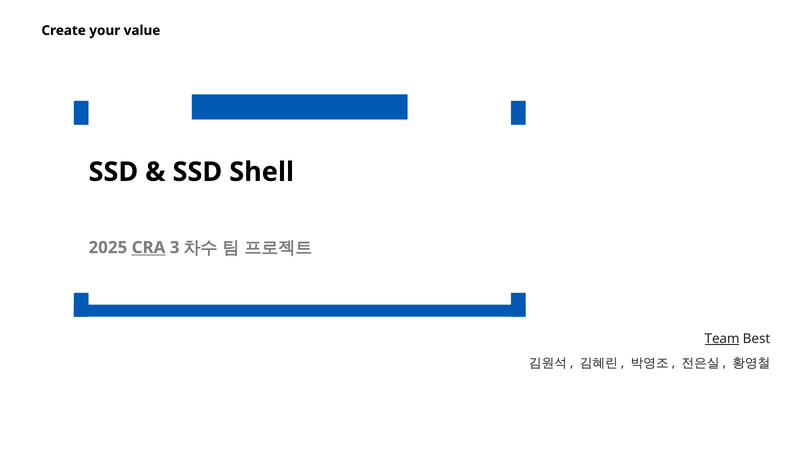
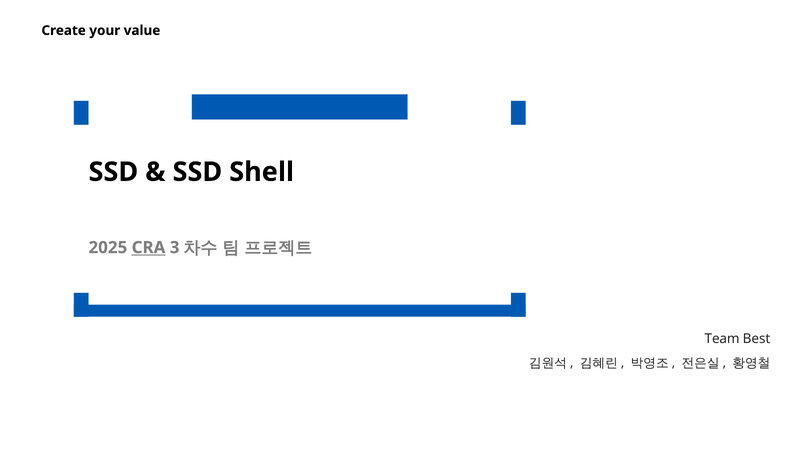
Team underline: present -> none
